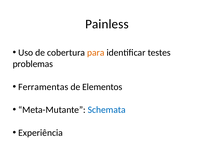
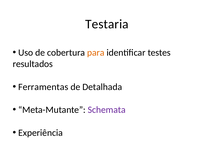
Painless: Painless -> Testaria
problemas: problemas -> resultados
Elementos: Elementos -> Detalhada
Schemata colour: blue -> purple
